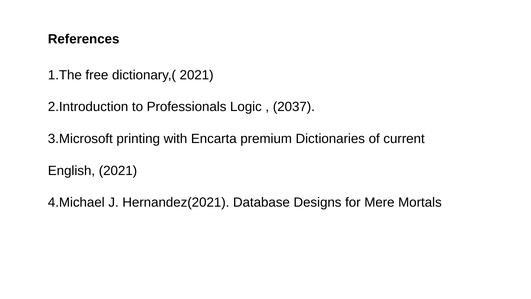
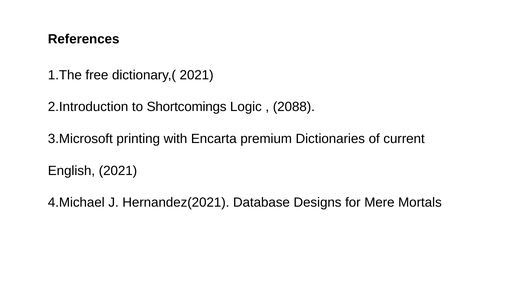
Professionals: Professionals -> Shortcomings
2037: 2037 -> 2088
